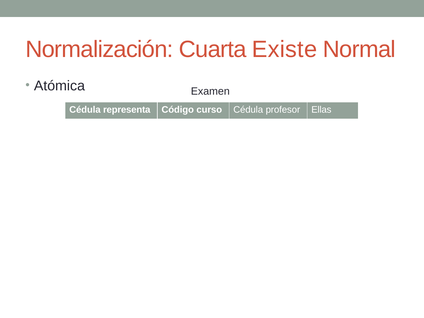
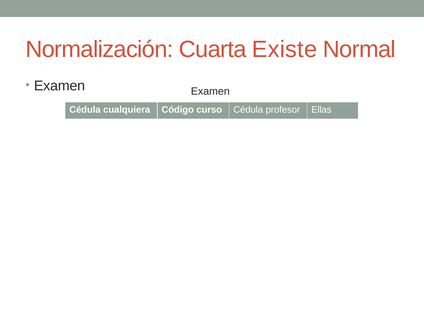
Atómica at (59, 86): Atómica -> Examen
representa: representa -> cualquiera
